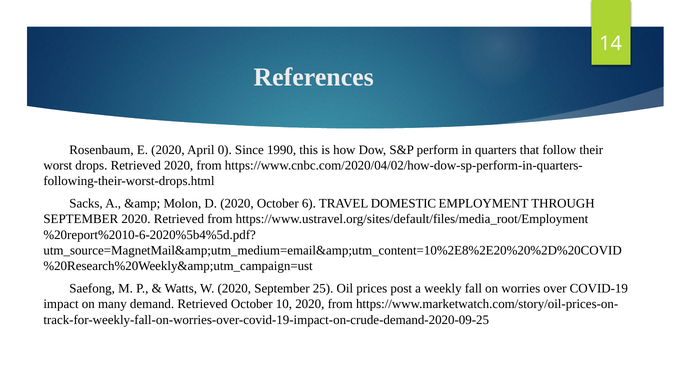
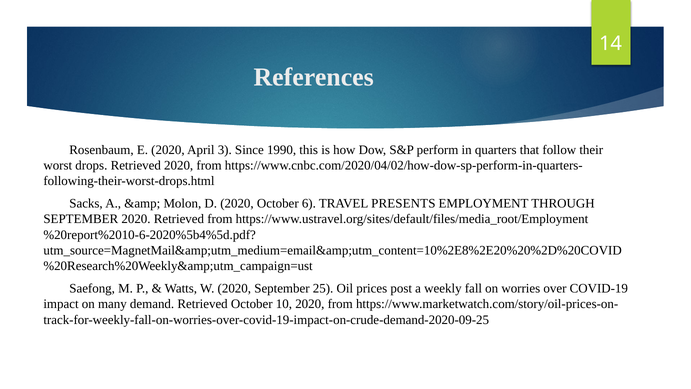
0: 0 -> 3
DOMESTIC: DOMESTIC -> PRESENTS
